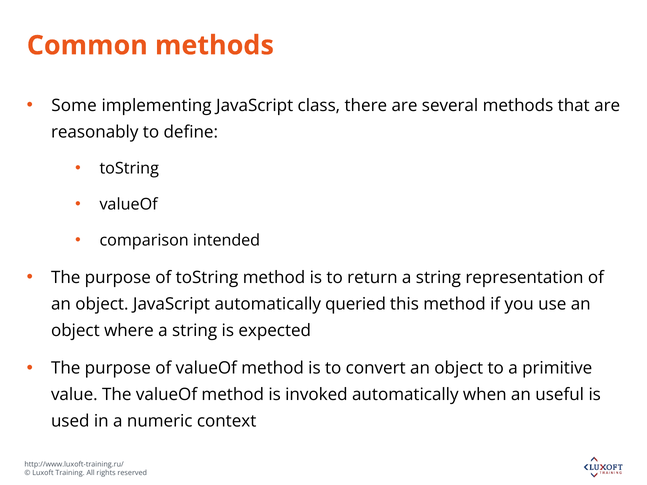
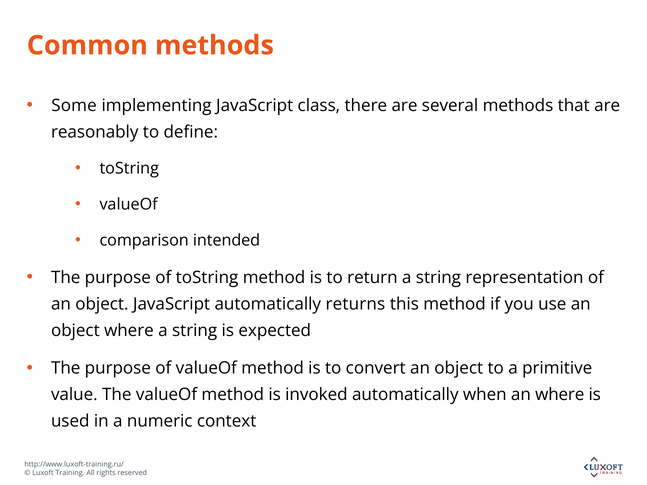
queried: queried -> returns
an useful: useful -> where
